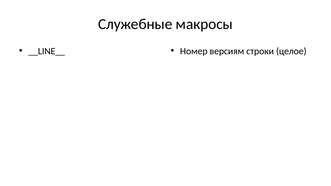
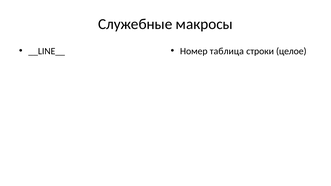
версиям: версиям -> таблица
